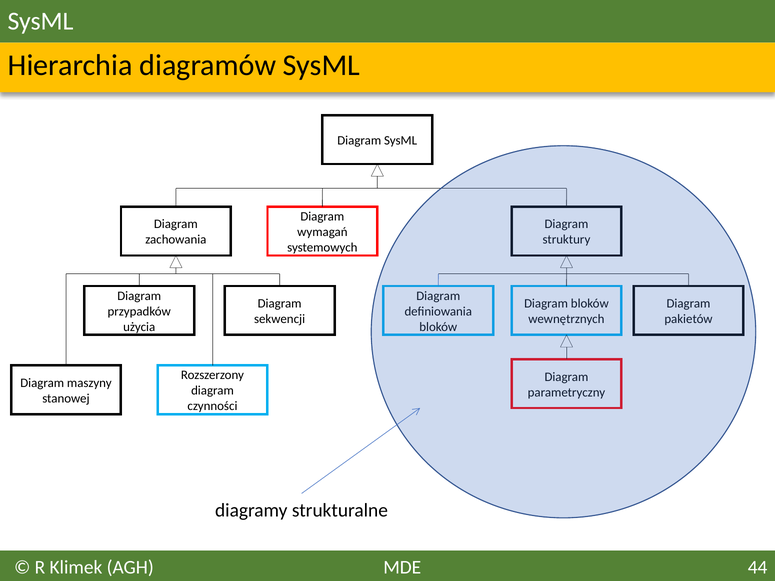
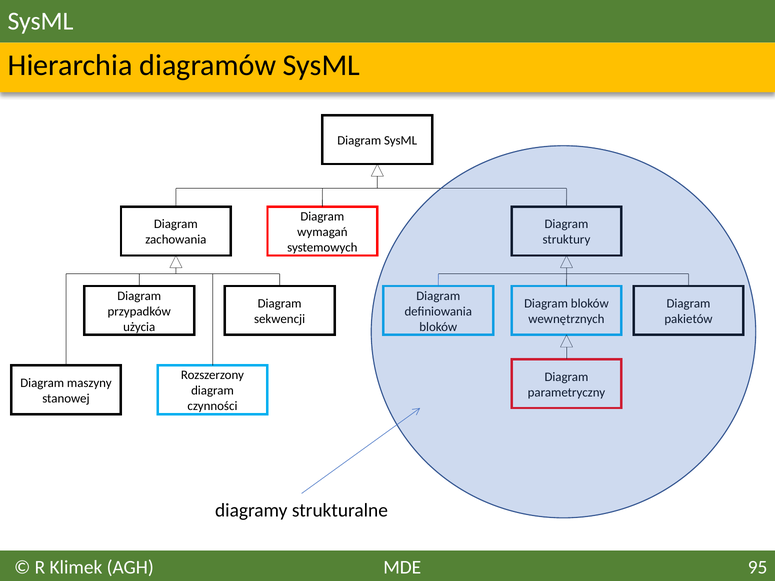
44: 44 -> 95
